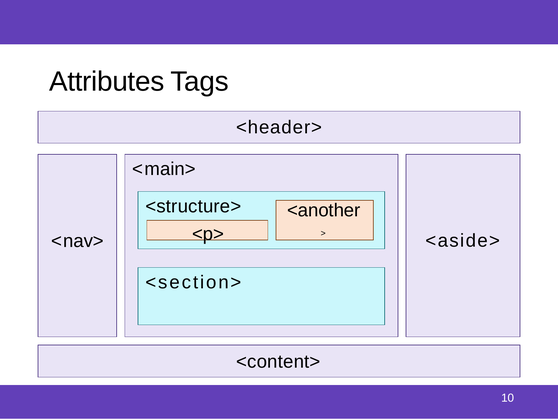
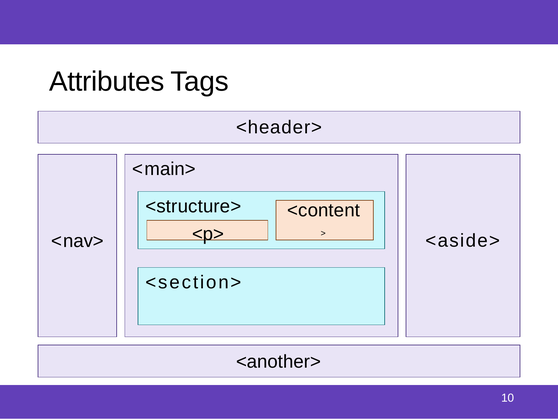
<another: <another -> <content
<content>: <content> -> <another>
